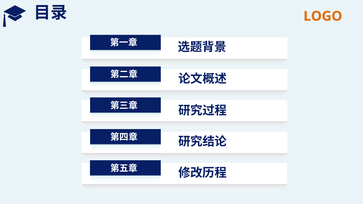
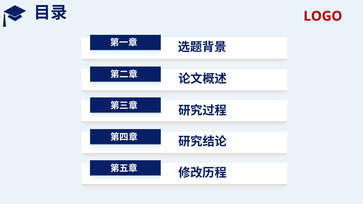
LOGO colour: orange -> red
